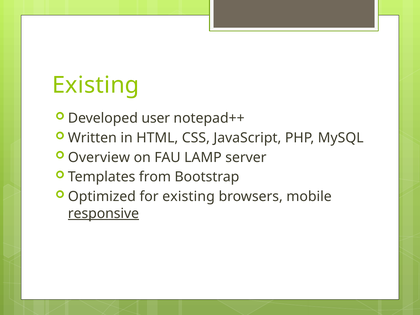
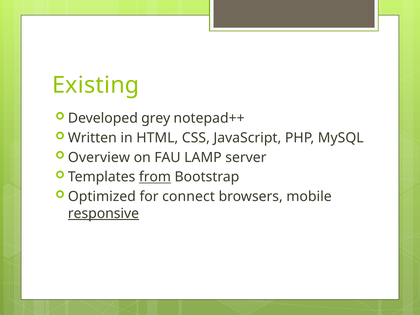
user: user -> grey
from underline: none -> present
for existing: existing -> connect
